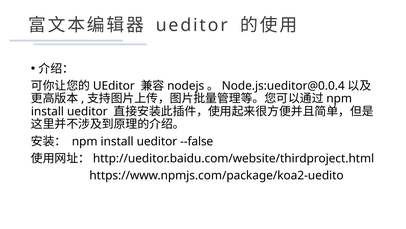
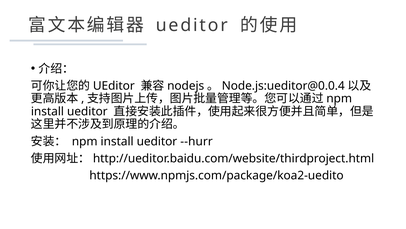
--false: --false -> --hurr
